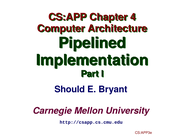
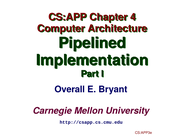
Should: Should -> Overall
